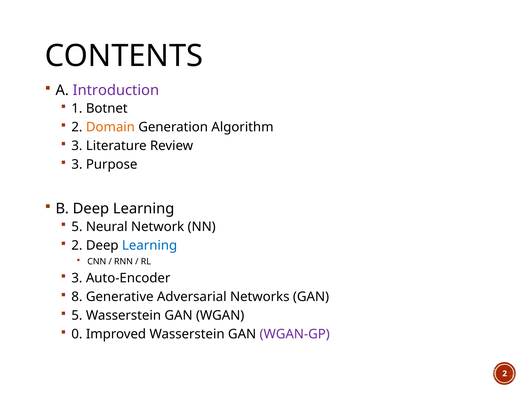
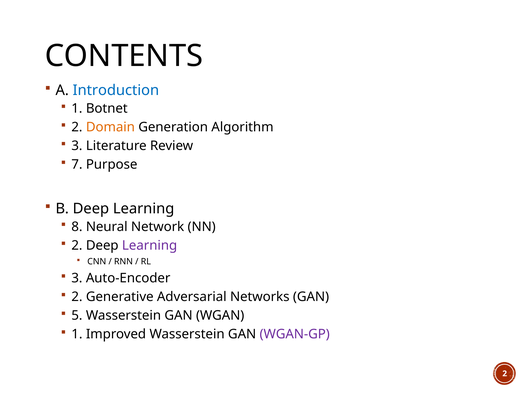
Introduction colour: purple -> blue
3 at (77, 164): 3 -> 7
5 at (77, 227): 5 -> 8
Learning at (150, 245) colour: blue -> purple
8 at (77, 297): 8 -> 2
0 at (77, 334): 0 -> 1
